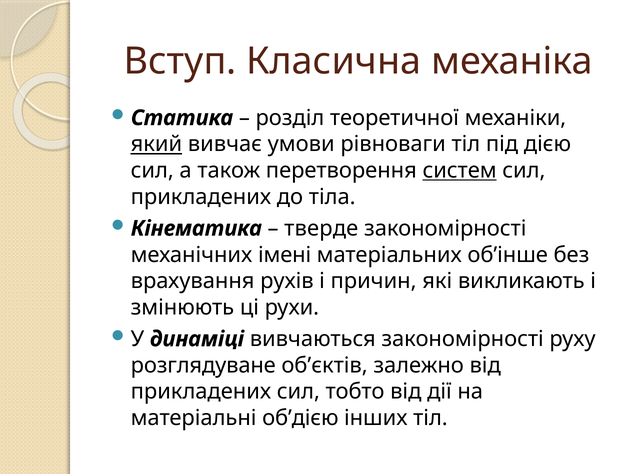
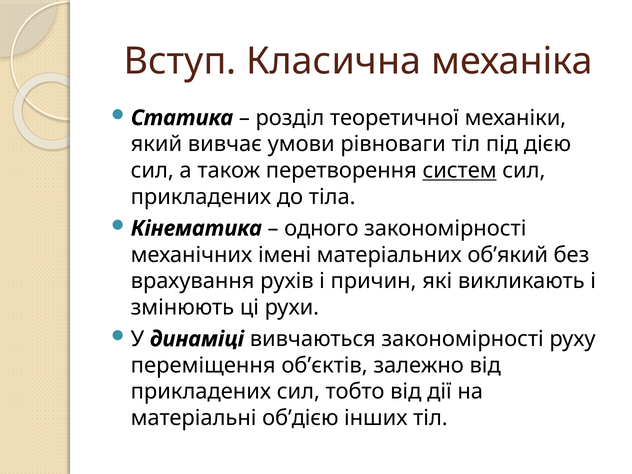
який underline: present -> none
тверде: тверде -> одного
об’інше: об’інше -> об’який
розглядуване: розглядуване -> переміщення
